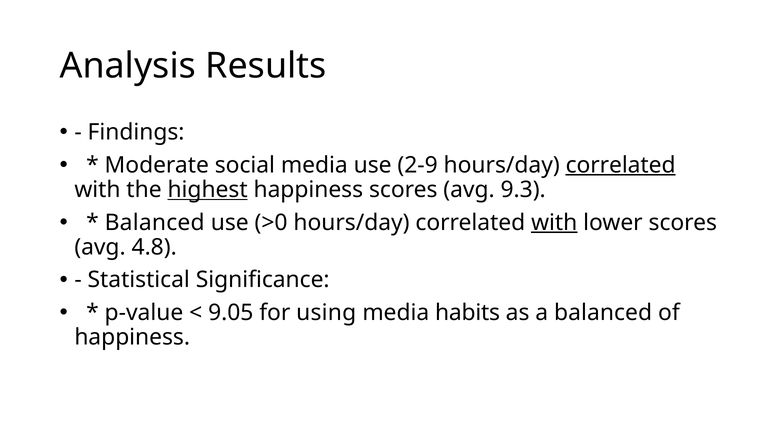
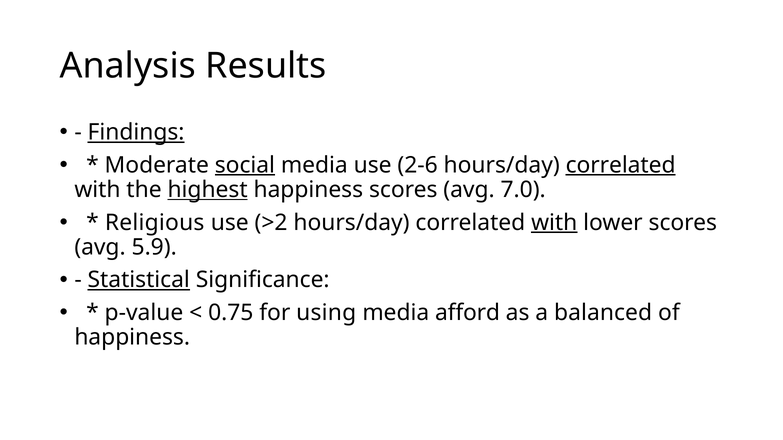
Findings underline: none -> present
social underline: none -> present
2-9: 2-9 -> 2-6
9.3: 9.3 -> 7.0
Balanced at (155, 223): Balanced -> Religious
>0: >0 -> >2
4.8: 4.8 -> 5.9
Statistical underline: none -> present
9.05: 9.05 -> 0.75
habits: habits -> afford
